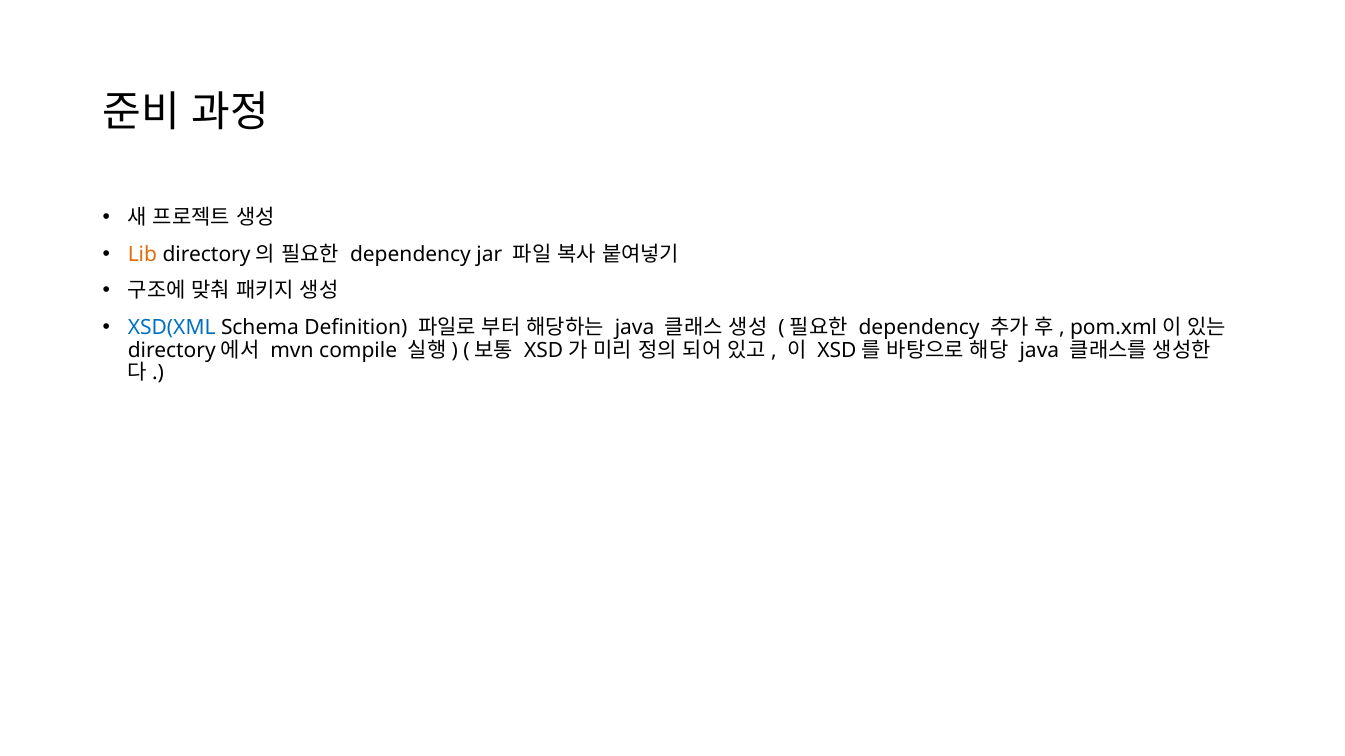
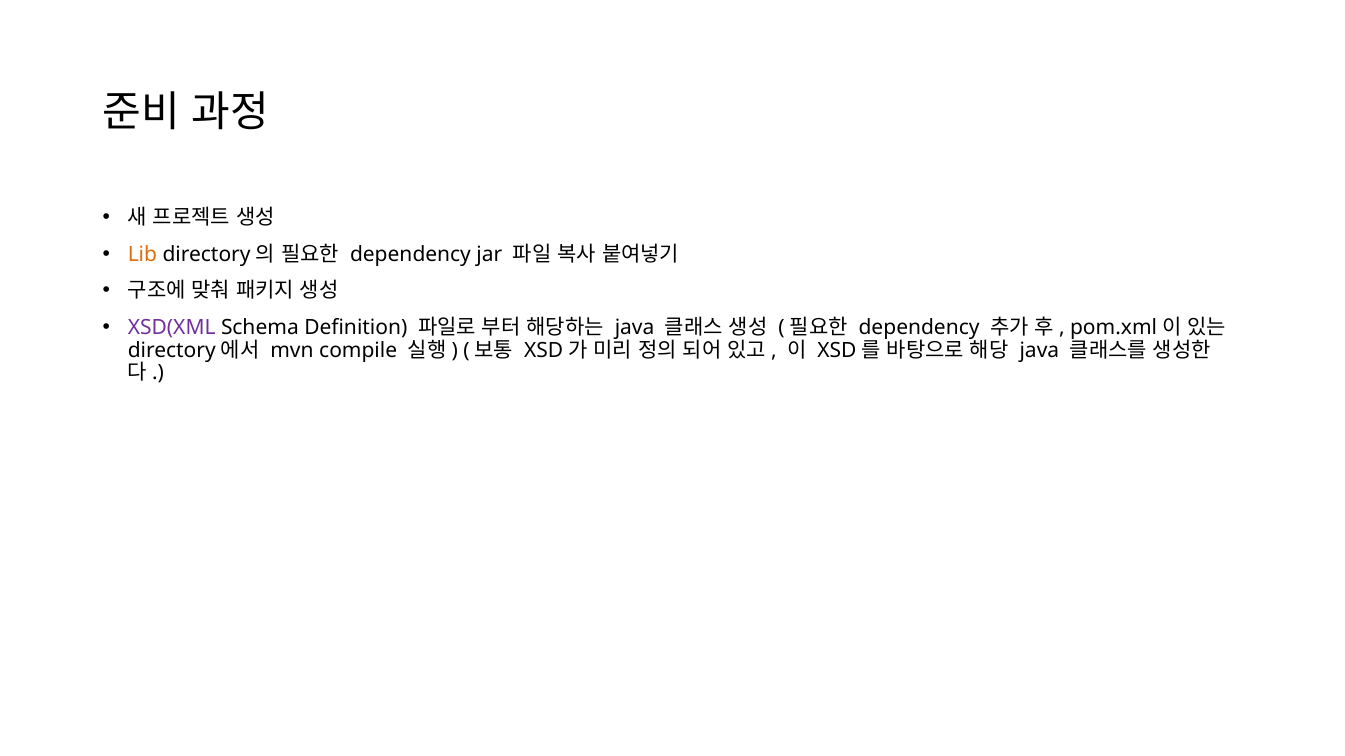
XSD(XML colour: blue -> purple
